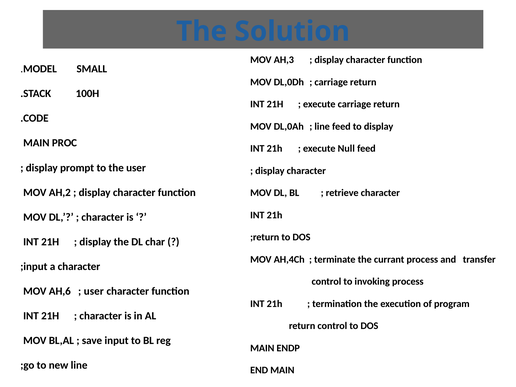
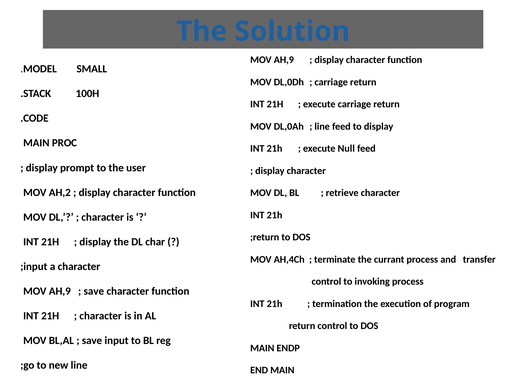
AH,3 at (284, 60): AH,3 -> AH,9
AH,6 at (60, 291): AH,6 -> AH,9
user at (94, 291): user -> save
